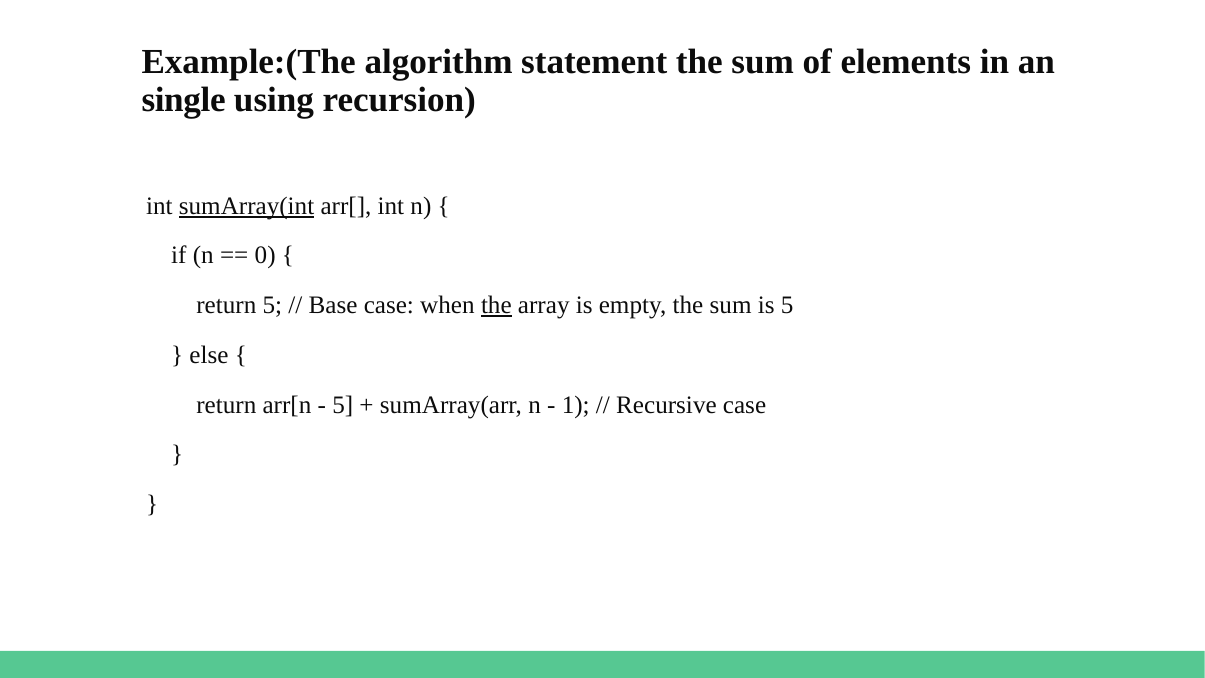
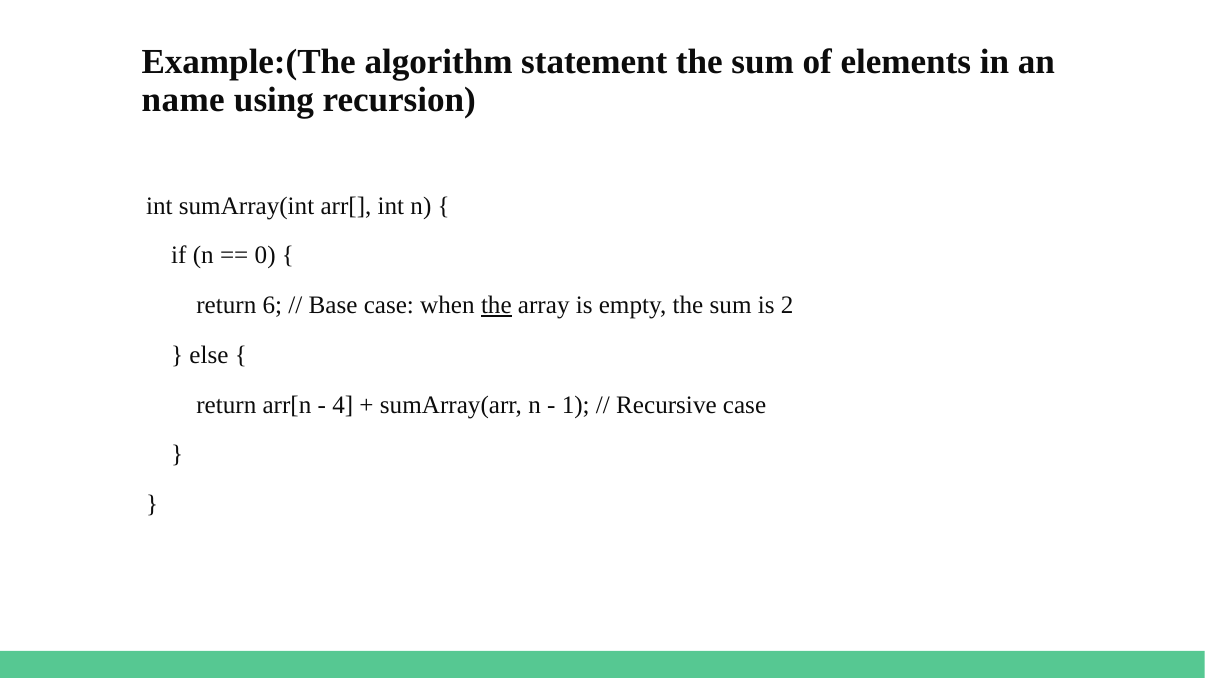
single: single -> name
sumArray(int underline: present -> none
return 5: 5 -> 6
is 5: 5 -> 2
5 at (343, 405): 5 -> 4
